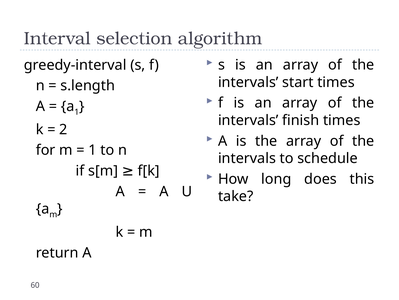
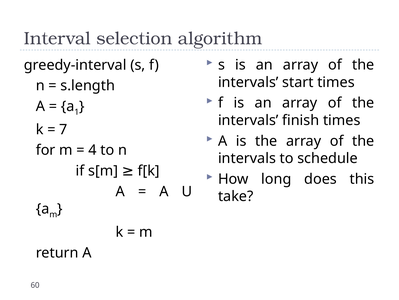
2: 2 -> 7
1 at (93, 150): 1 -> 4
